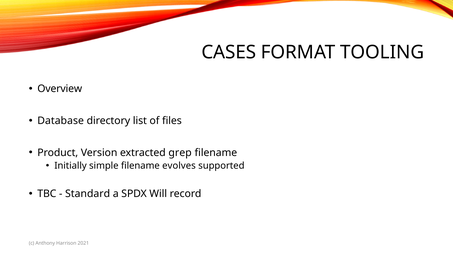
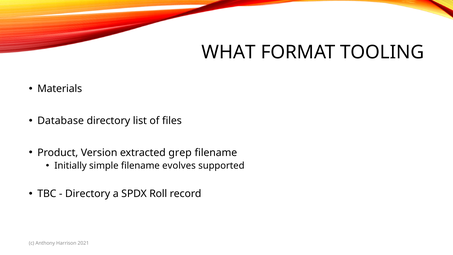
CASES: CASES -> WHAT
Overview: Overview -> Materials
Standard at (88, 193): Standard -> Directory
Will: Will -> Roll
